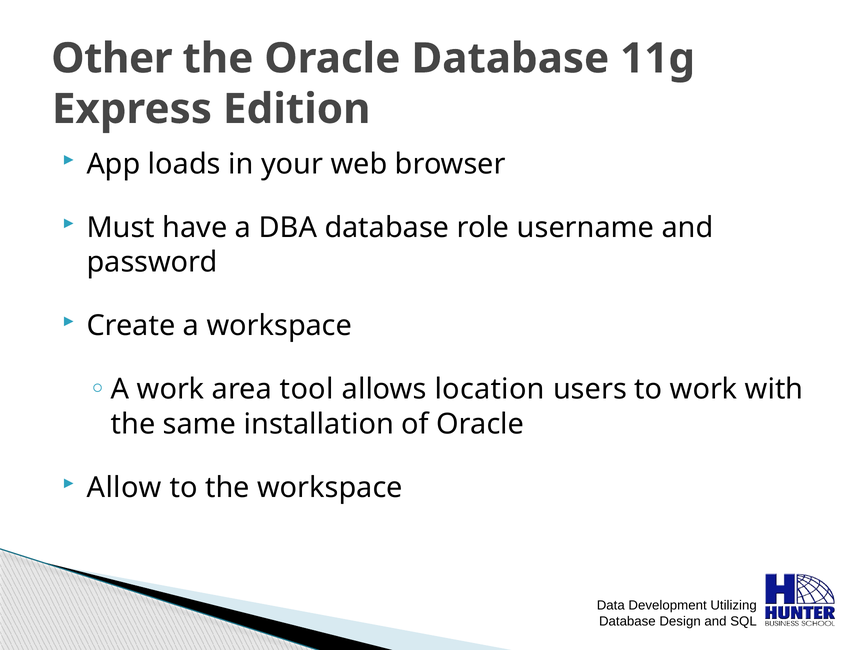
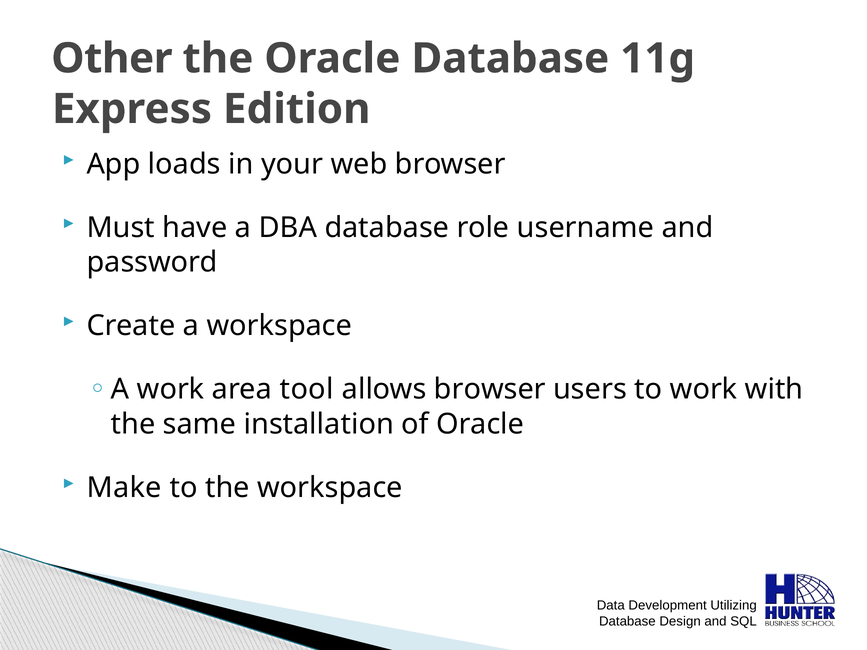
allows location: location -> browser
Allow: Allow -> Make
